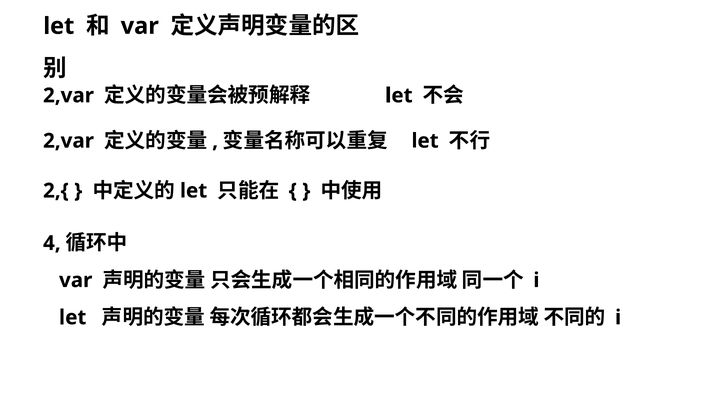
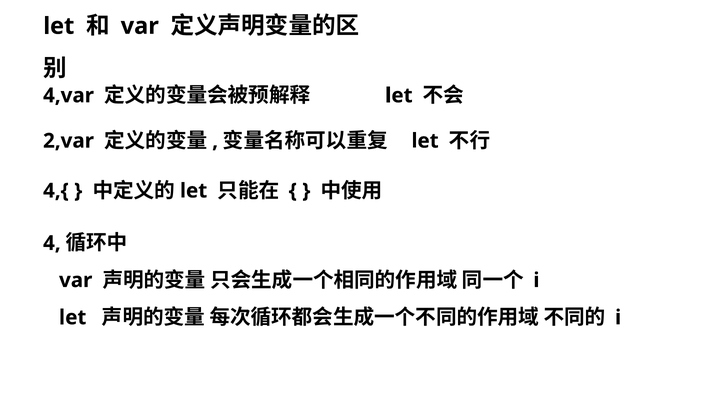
2,var at (68, 95): 2,var -> 4,var
2,{: 2,{ -> 4,{
